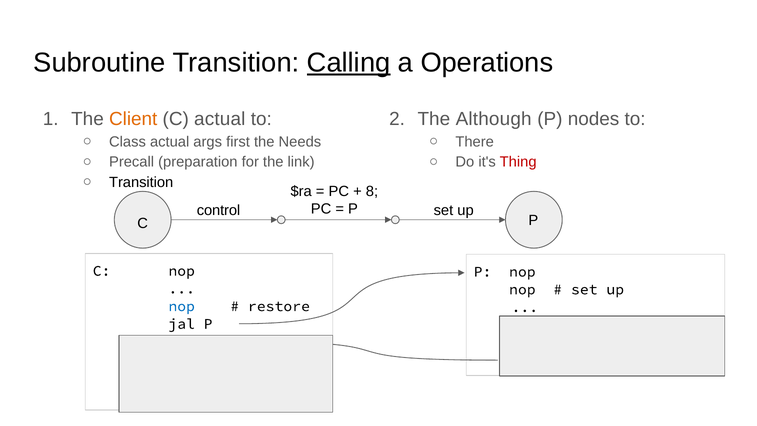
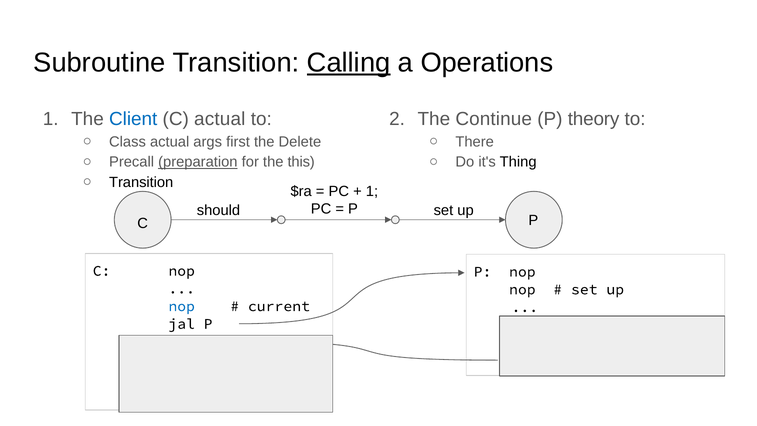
Client colour: orange -> blue
Although: Although -> Continue
nodes: nodes -> theory
Needs: Needs -> Delete
preparation underline: none -> present
link: link -> this
Thing colour: red -> black
8 at (372, 191): 8 -> 1
control: control -> should
restore: restore -> current
